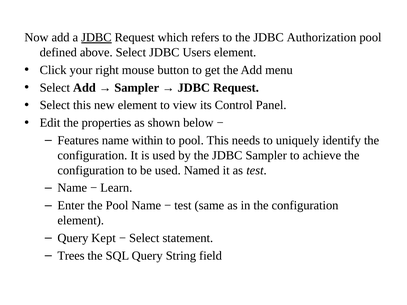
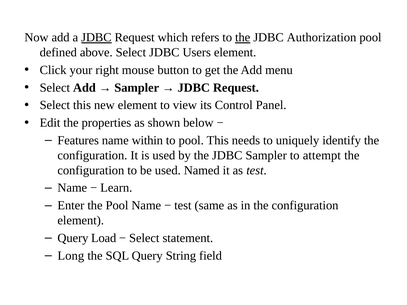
the at (243, 37) underline: none -> present
achieve: achieve -> attempt
Kept: Kept -> Load
Trees: Trees -> Long
